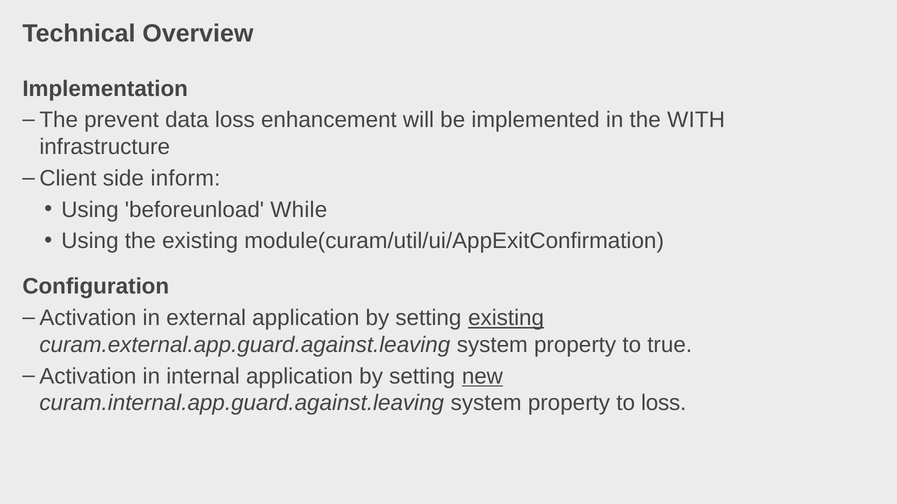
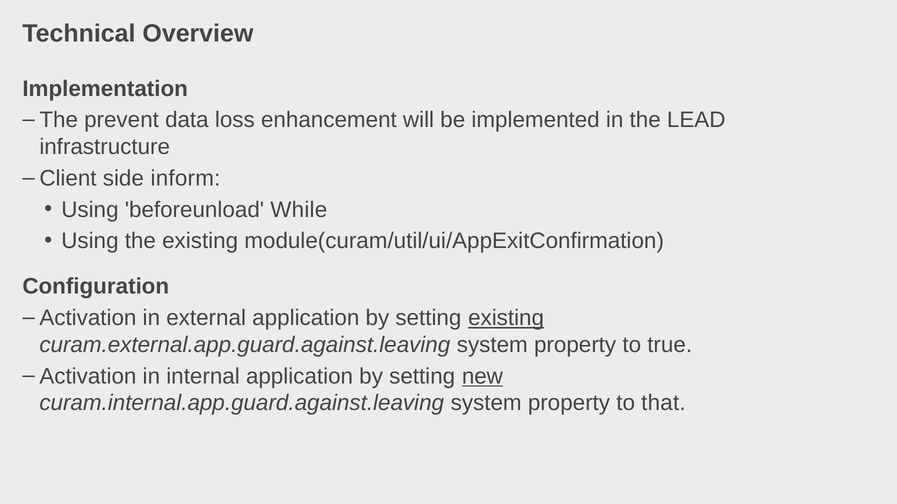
WITH: WITH -> LEAD
to loss: loss -> that
